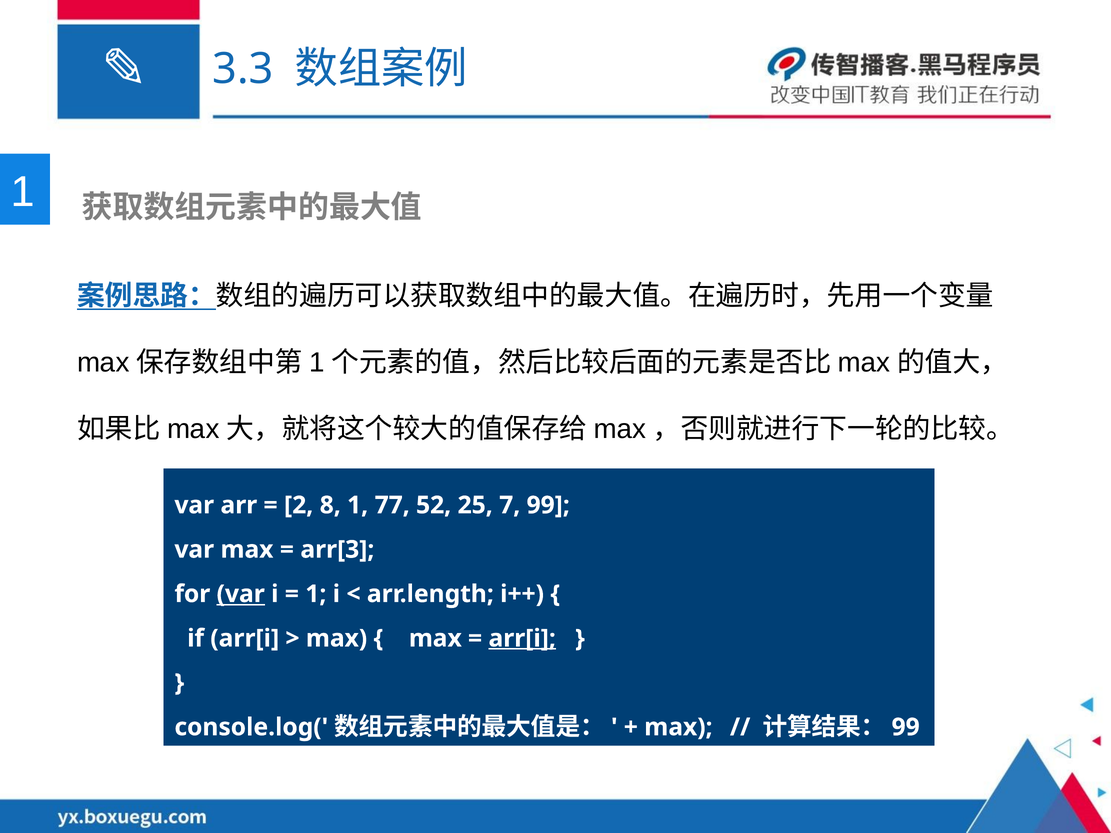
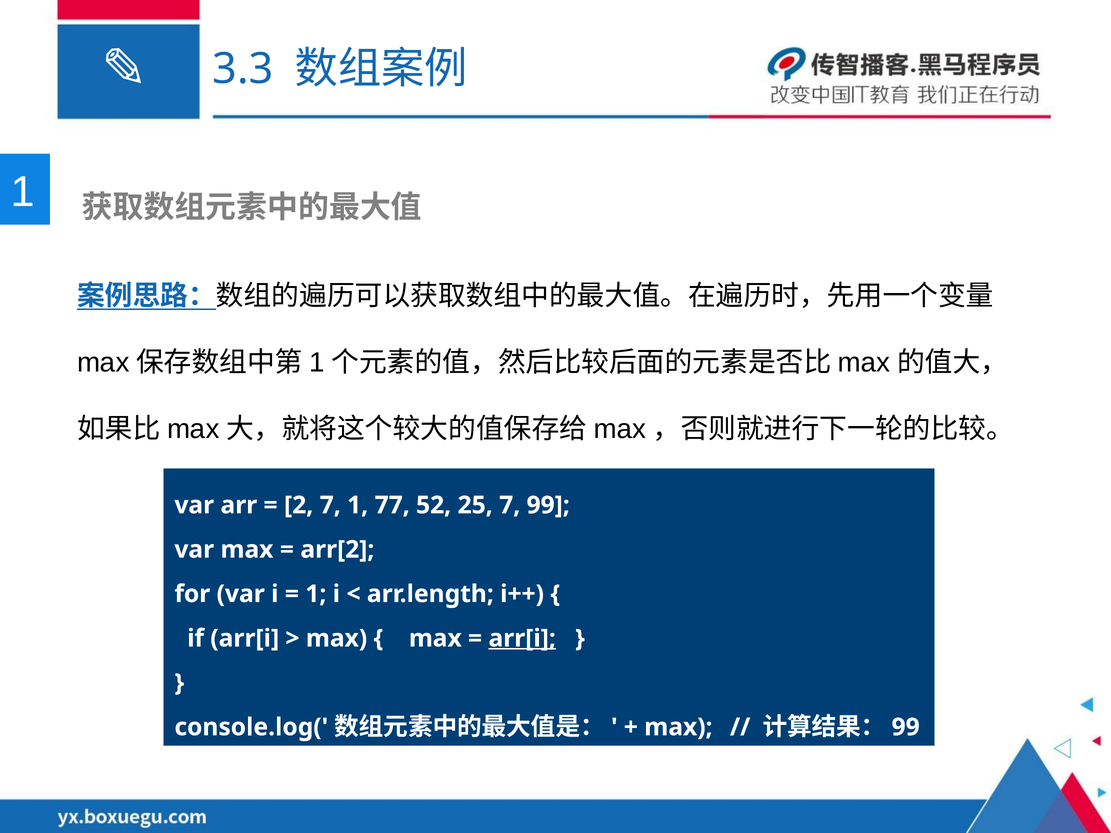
2 8: 8 -> 7
arr[3: arr[3 -> arr[2
var at (241, 594) underline: present -> none
